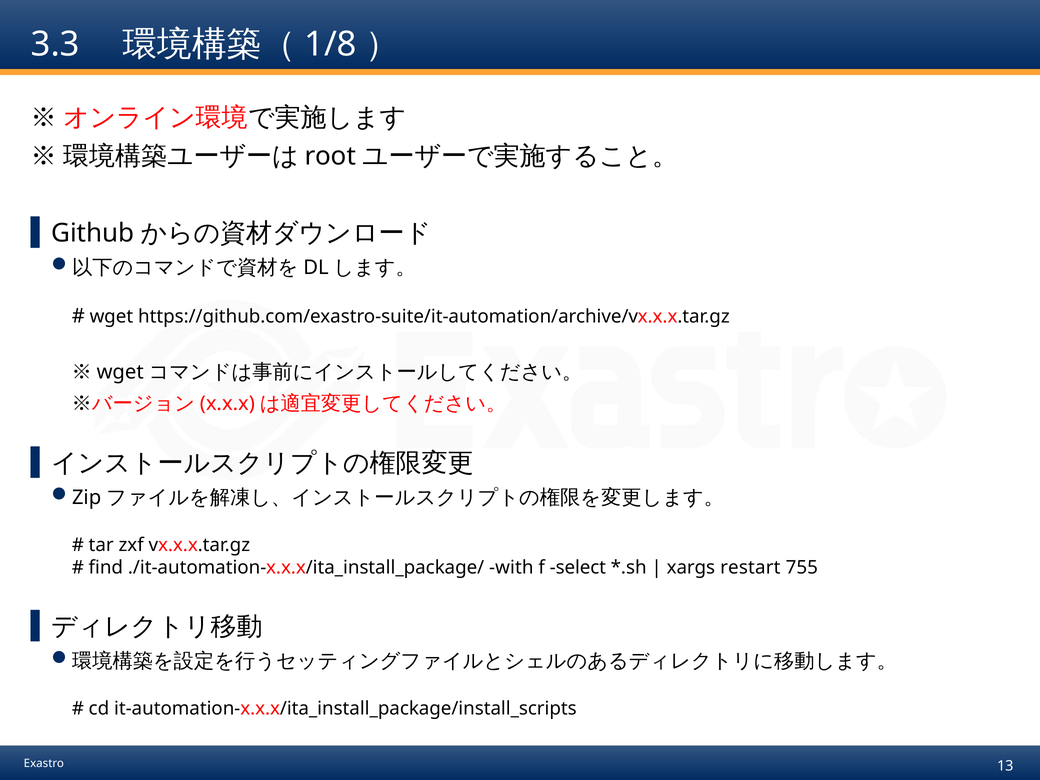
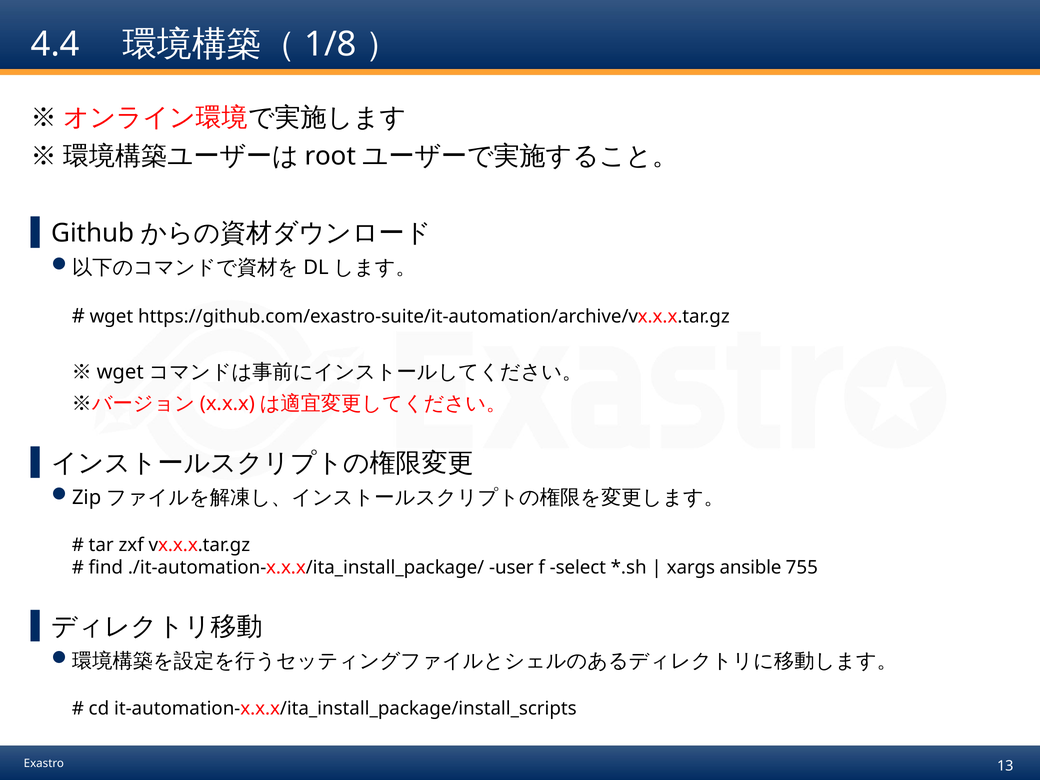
3.3: 3.3 -> 4.4
with: with -> user
restart: restart -> ansible
